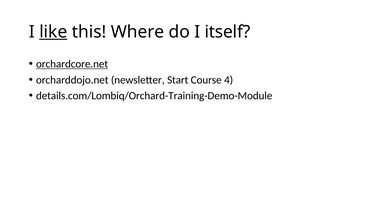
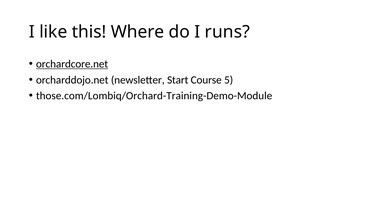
like underline: present -> none
itself: itself -> runs
4: 4 -> 5
details.com/Lombiq/Orchard-Training-Demo-Module: details.com/Lombiq/Orchard-Training-Demo-Module -> those.com/Lombiq/Orchard-Training-Demo-Module
